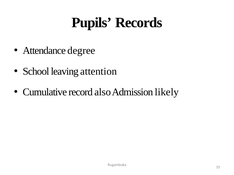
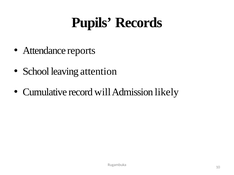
degree: degree -> reports
also: also -> will
